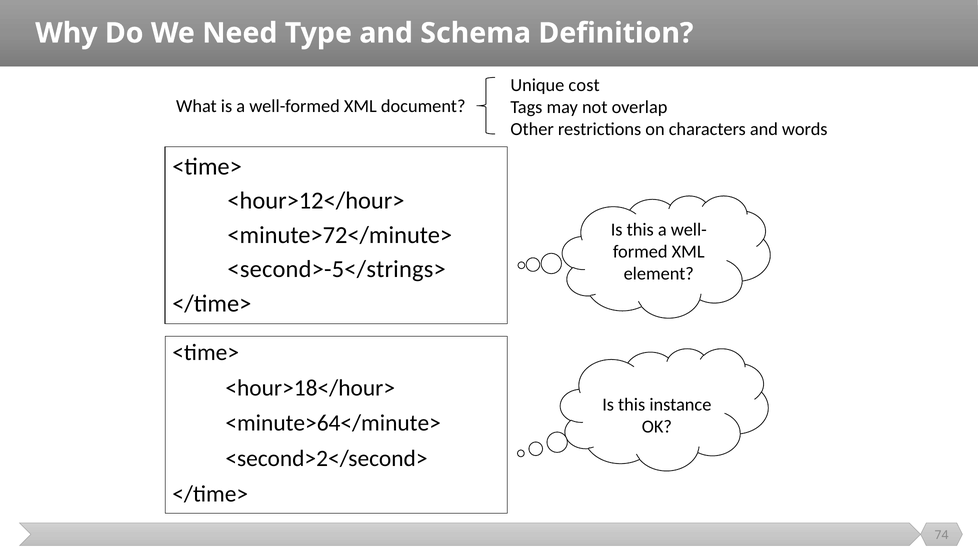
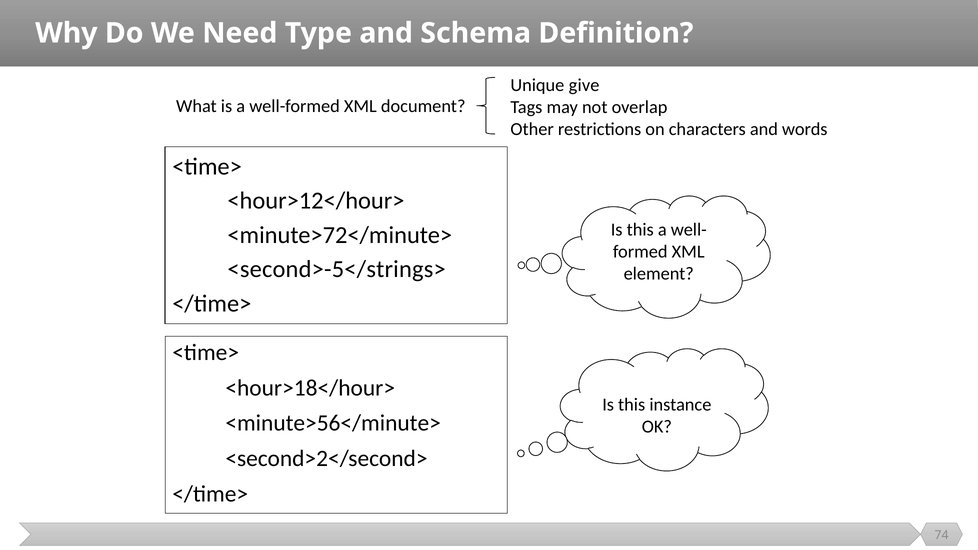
cost: cost -> give
<minute>64</minute>: <minute>64</minute> -> <minute>56</minute>
